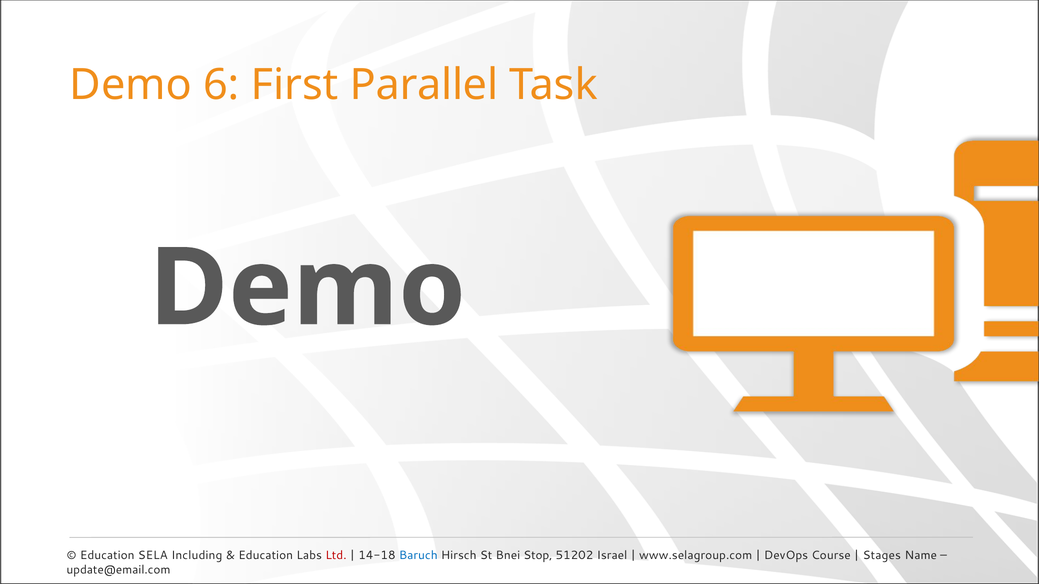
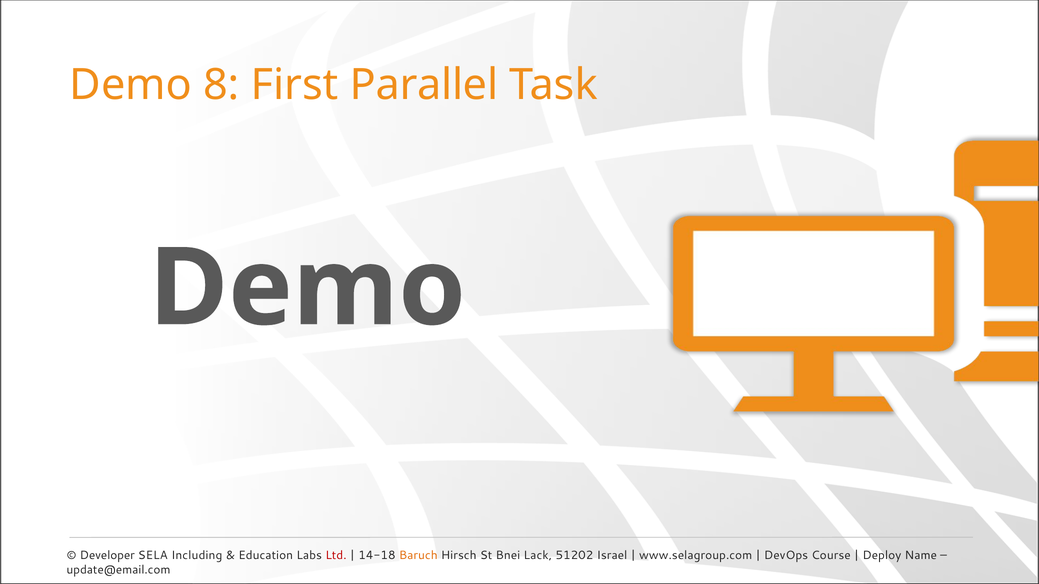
6: 6 -> 8
Education at (107, 556): Education -> Developer
Baruch colour: blue -> orange
Stop: Stop -> Lack
Stages: Stages -> Deploy
